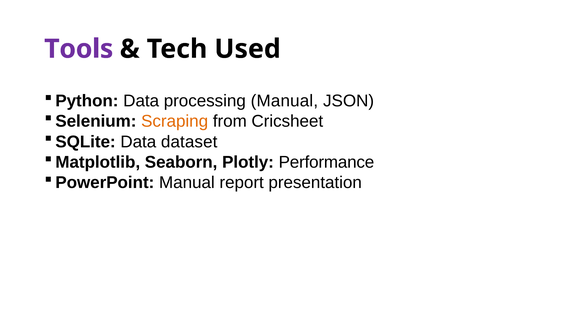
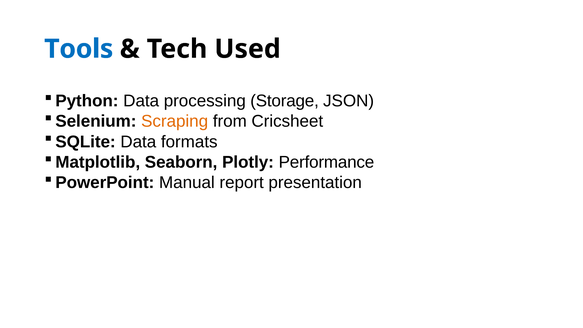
Tools colour: purple -> blue
processing Manual: Manual -> Storage
dataset: dataset -> formats
